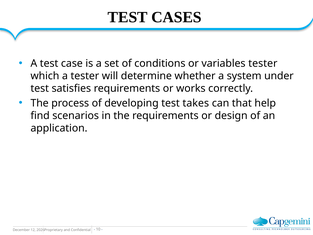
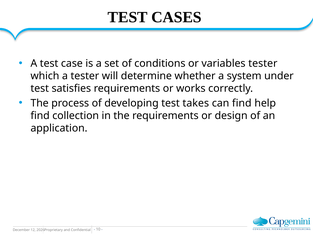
can that: that -> find
scenarios: scenarios -> collection
